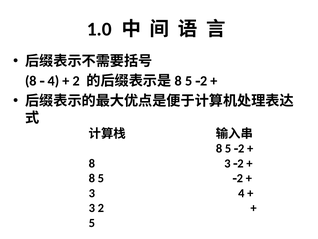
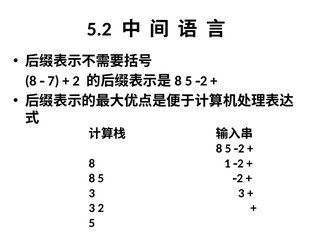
1.0: 1.0 -> 5.2
4 at (53, 81): 4 -> 7
8 3: 3 -> 1
3 4: 4 -> 3
